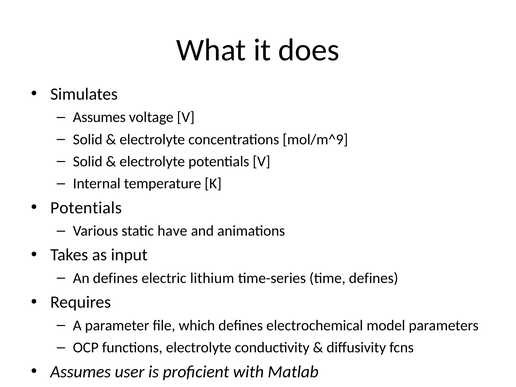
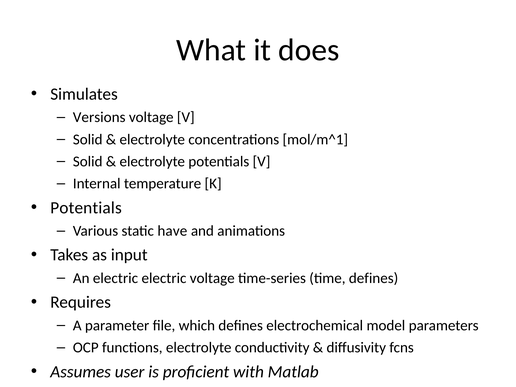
Assumes at (99, 117): Assumes -> Versions
mol/m^9: mol/m^9 -> mol/m^1
An defines: defines -> electric
electric lithium: lithium -> voltage
